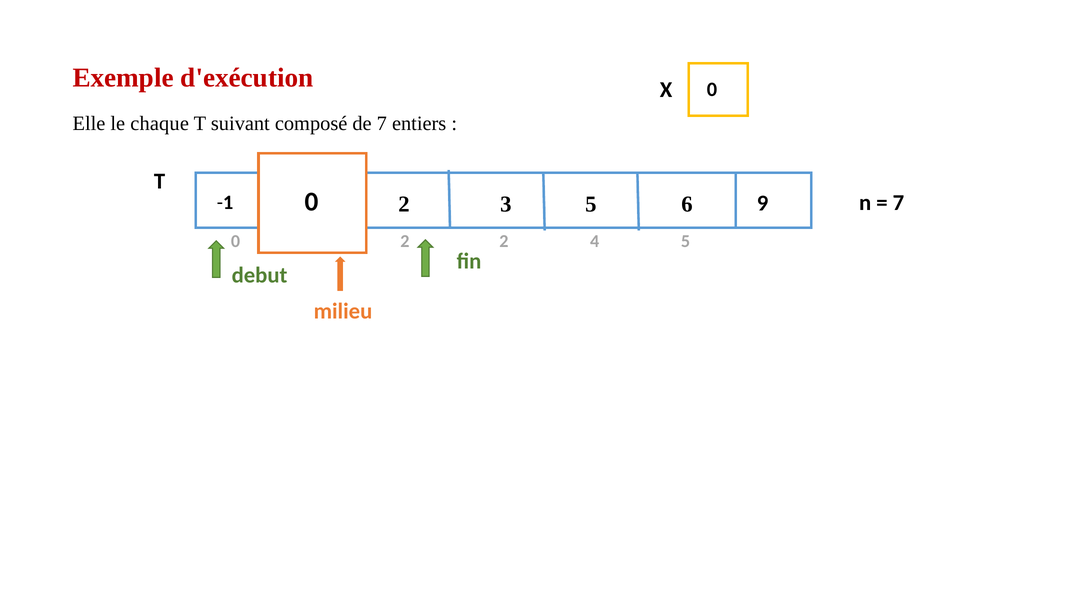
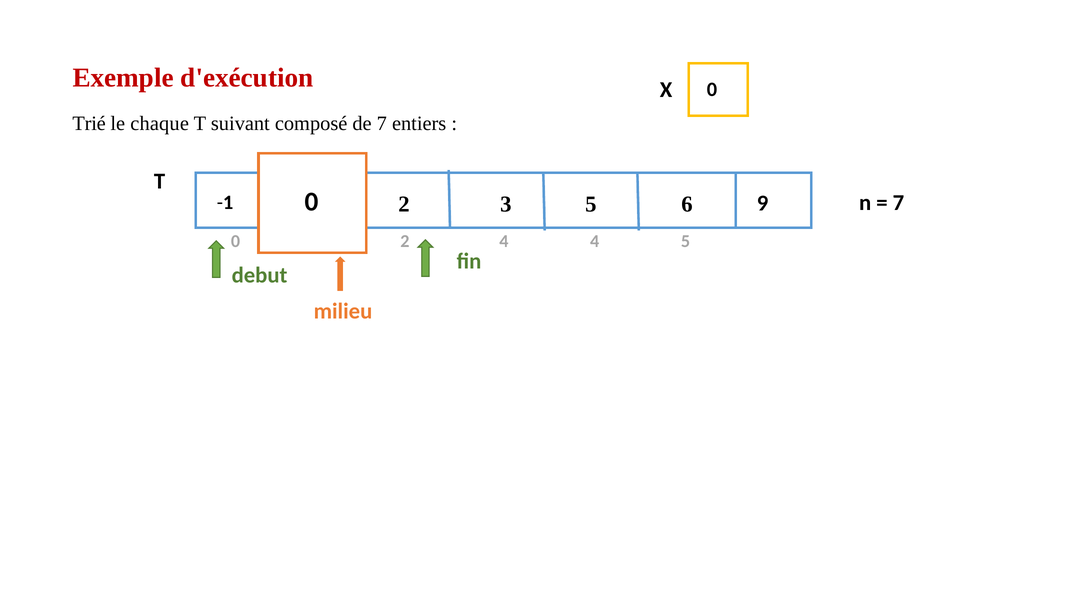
Elle: Elle -> Trié
2 2: 2 -> 4
